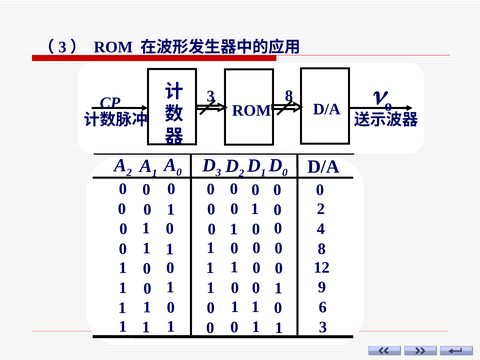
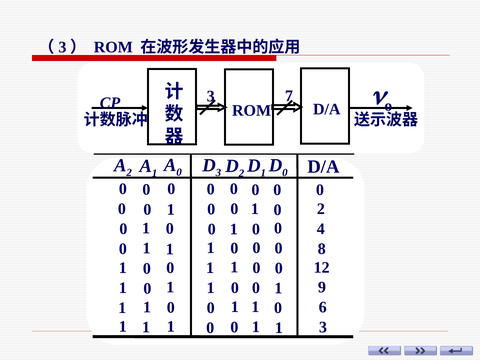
3 8: 8 -> 7
